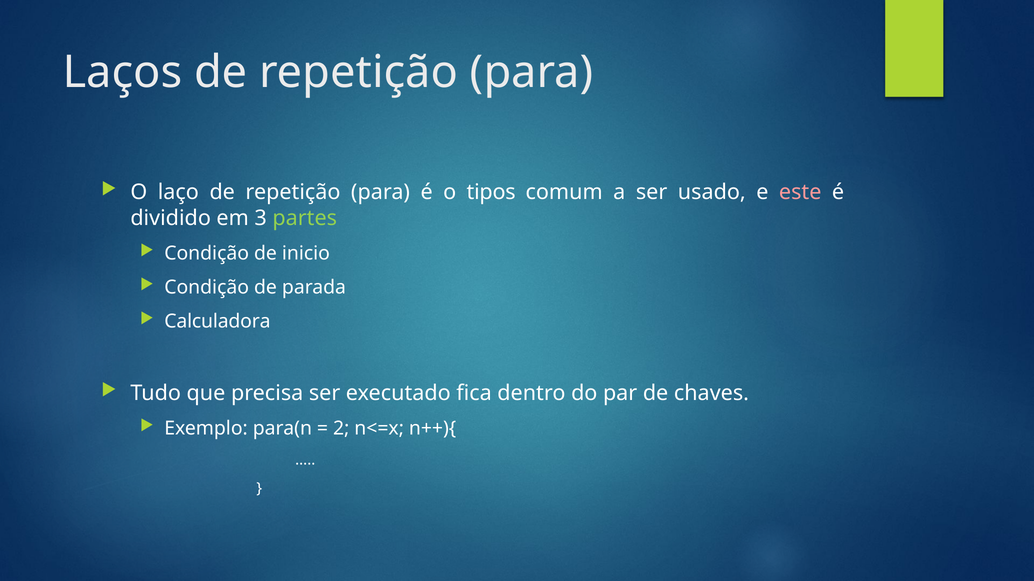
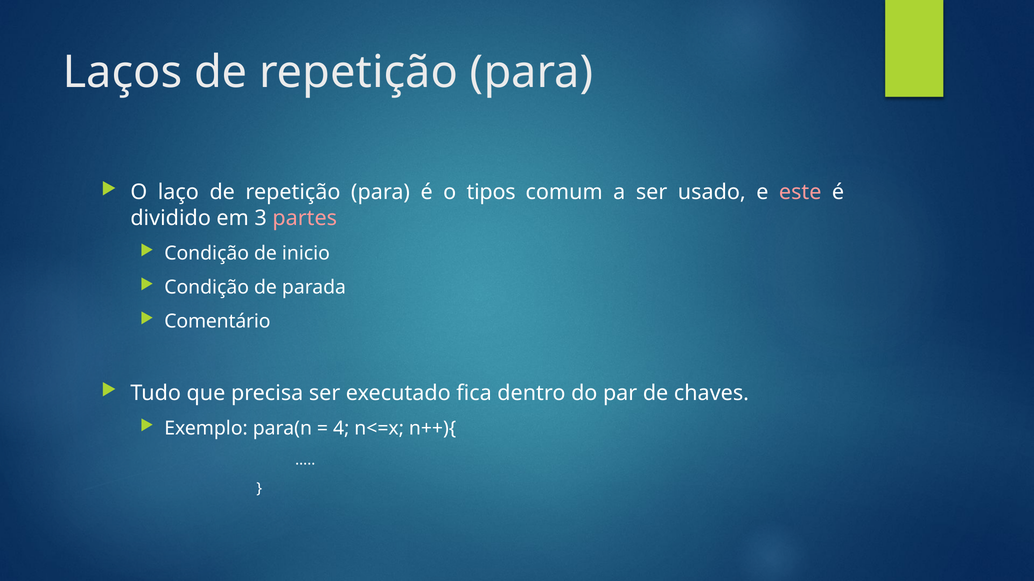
partes colour: light green -> pink
Calculadora: Calculadora -> Comentário
2: 2 -> 4
